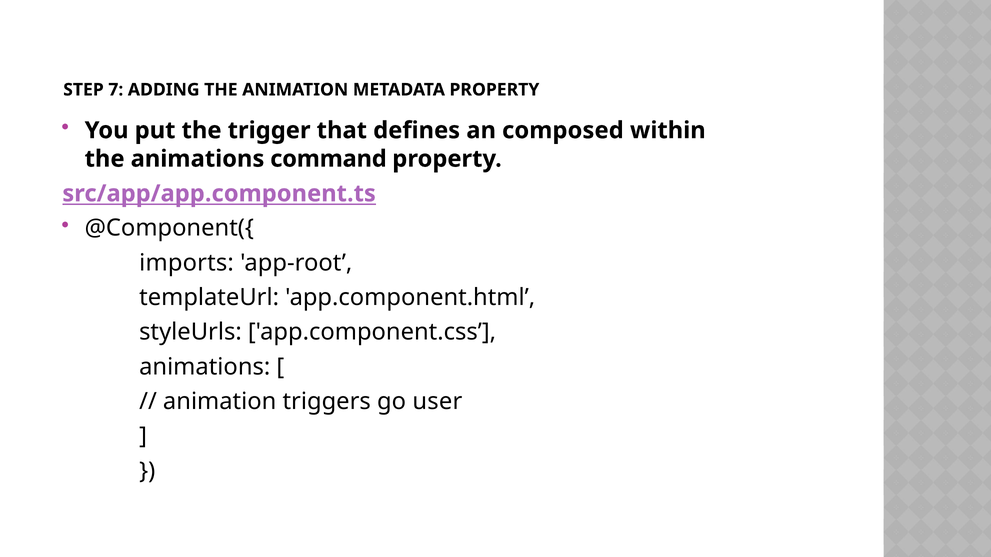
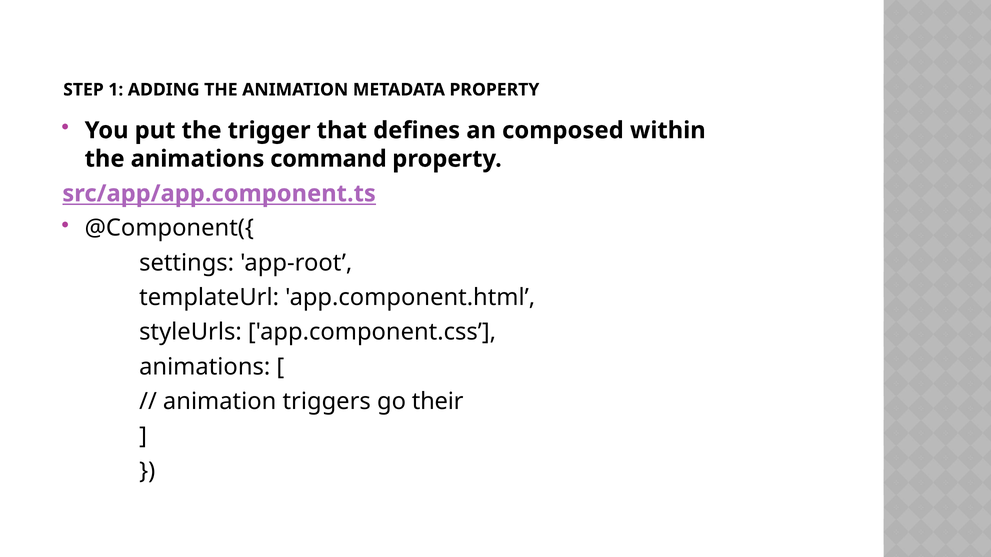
7: 7 -> 1
imports: imports -> settings
user: user -> their
